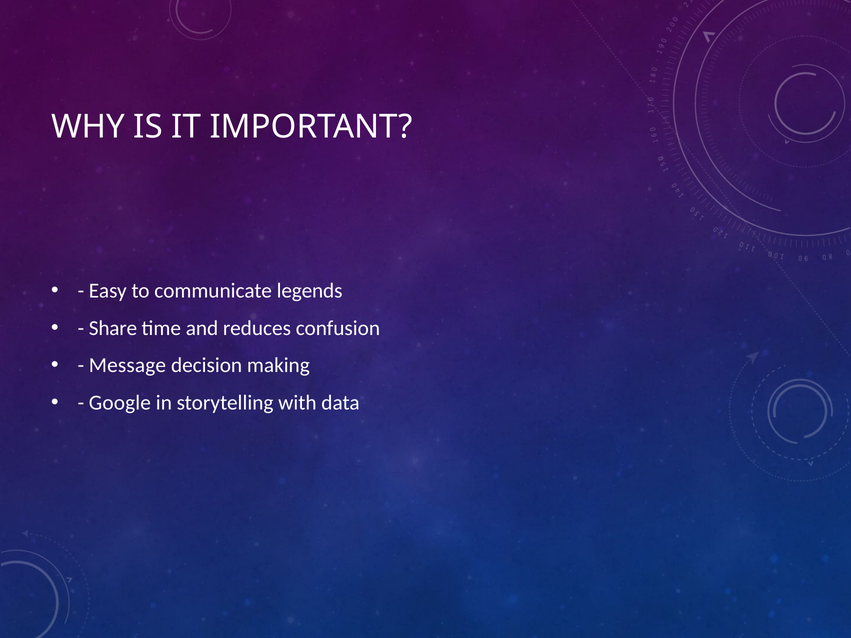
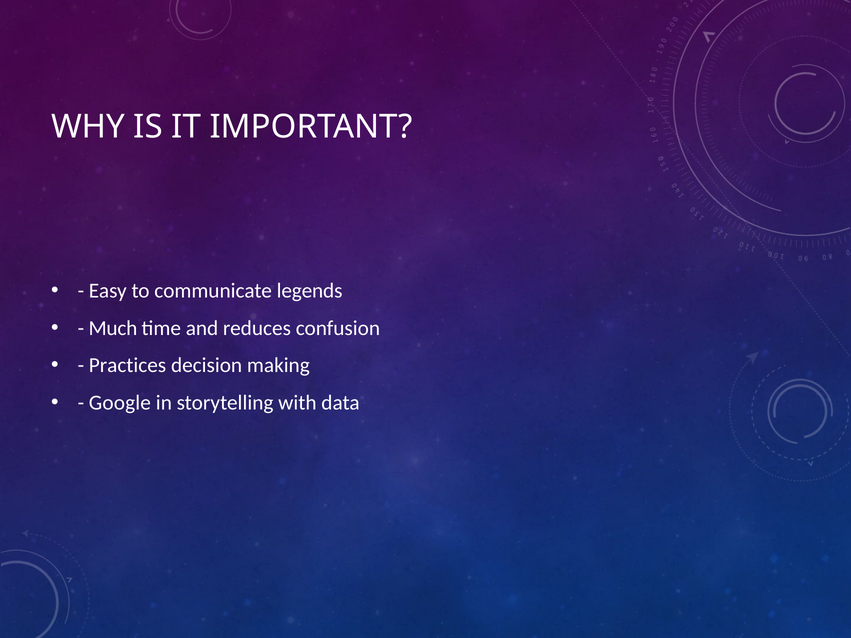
Share: Share -> Much
Message: Message -> Practices
